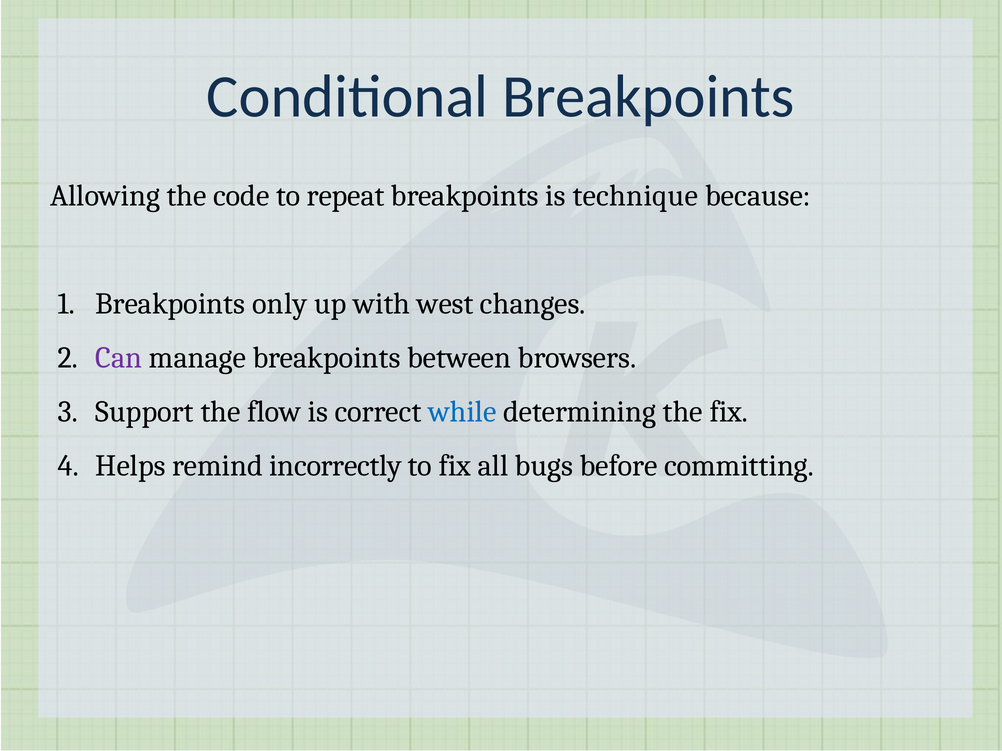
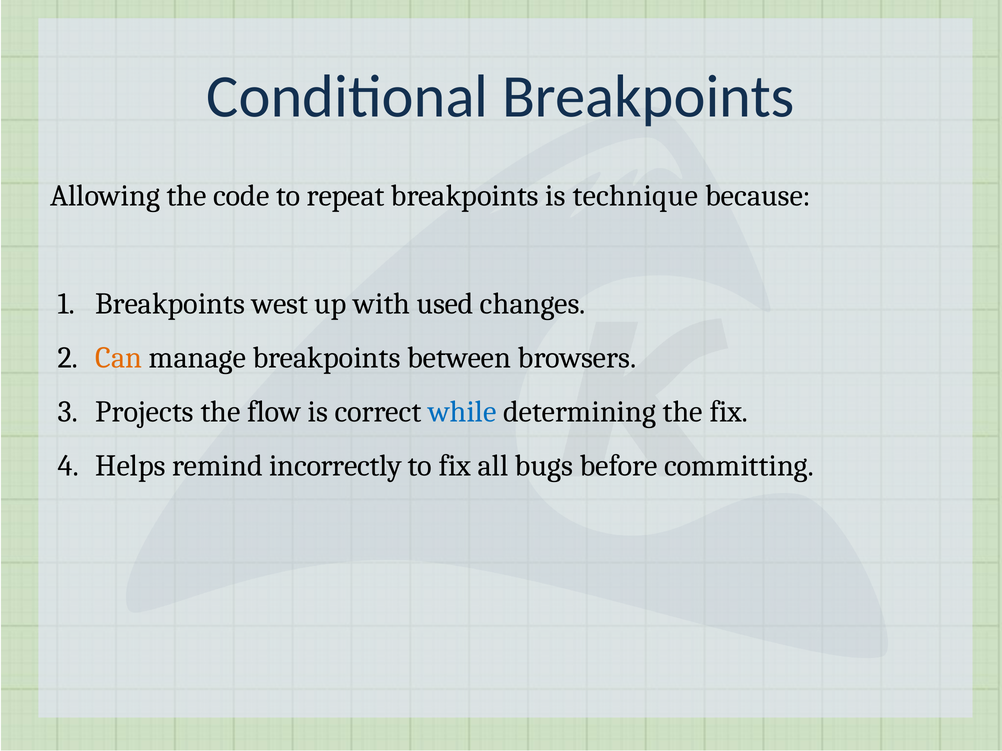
only: only -> west
west: west -> used
Can colour: purple -> orange
Support: Support -> Projects
